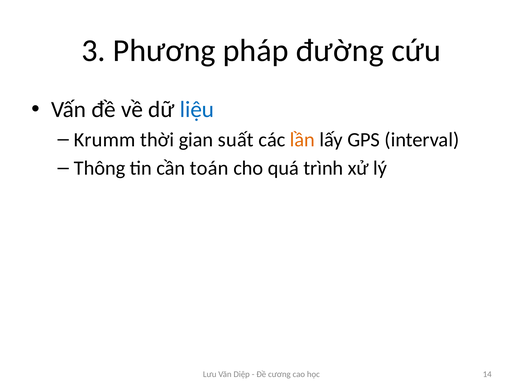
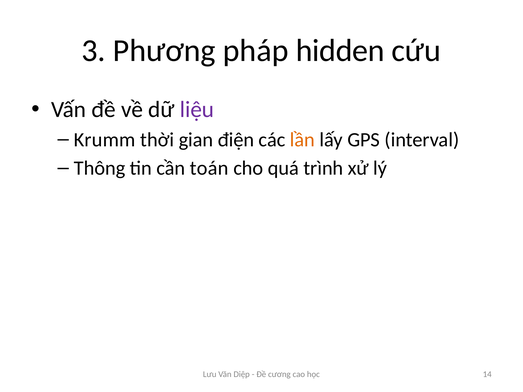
đường: đường -> hidden
liệu colour: blue -> purple
suất: suất -> điện
